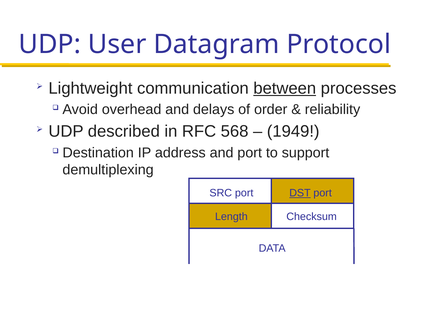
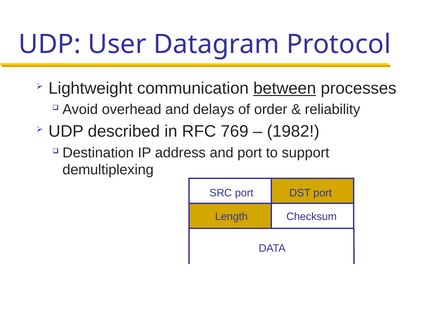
568: 568 -> 769
1949: 1949 -> 1982
DST underline: present -> none
